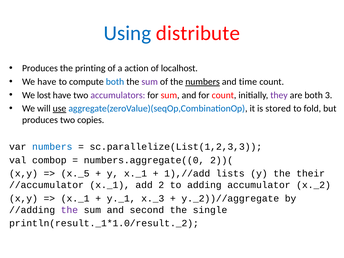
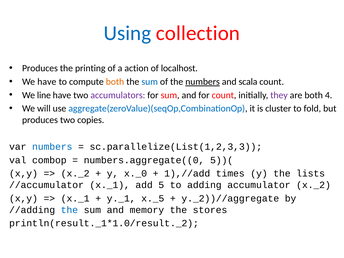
distribute: distribute -> collection
both at (115, 82) colour: blue -> orange
sum at (150, 82) colour: purple -> blue
time: time -> scala
lost: lost -> line
3: 3 -> 4
use underline: present -> none
stored: stored -> cluster
2))(: 2))( -> 5))(
x._5 at (75, 174): x._5 -> x._2
y x._1: x._1 -> x._0
lists: lists -> times
their: their -> lists
2: 2 -> 5
x._3: x._3 -> x._5
the at (69, 210) colour: purple -> blue
second: second -> memory
single: single -> stores
